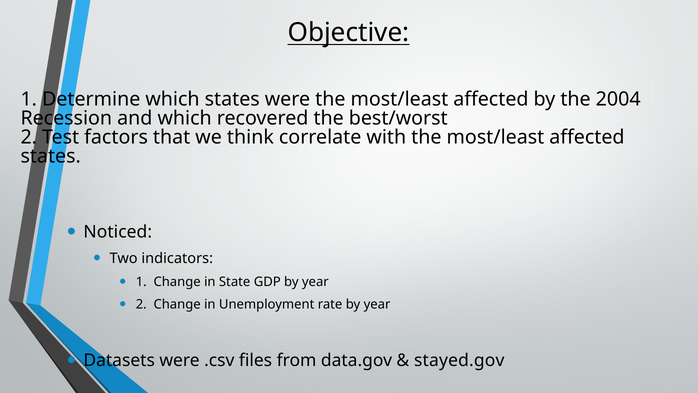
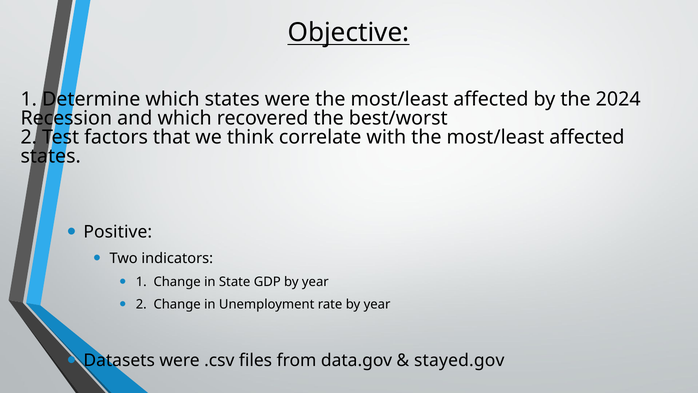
2004: 2004 -> 2024
Noticed: Noticed -> Positive
